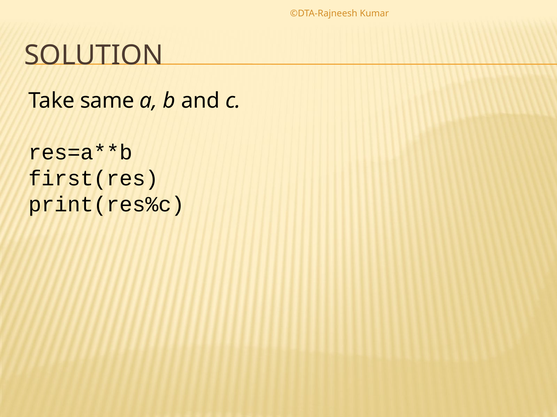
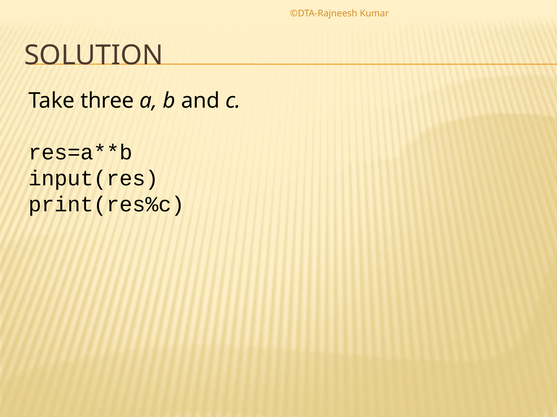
same: same -> three
first(res: first(res -> input(res
